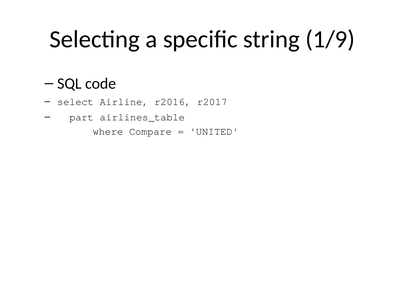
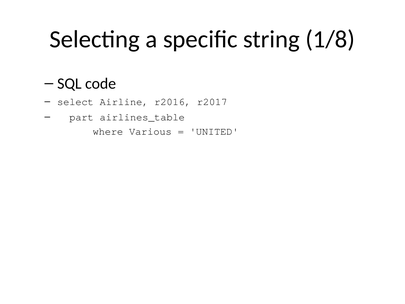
1/9: 1/9 -> 1/8
Compare: Compare -> Various
